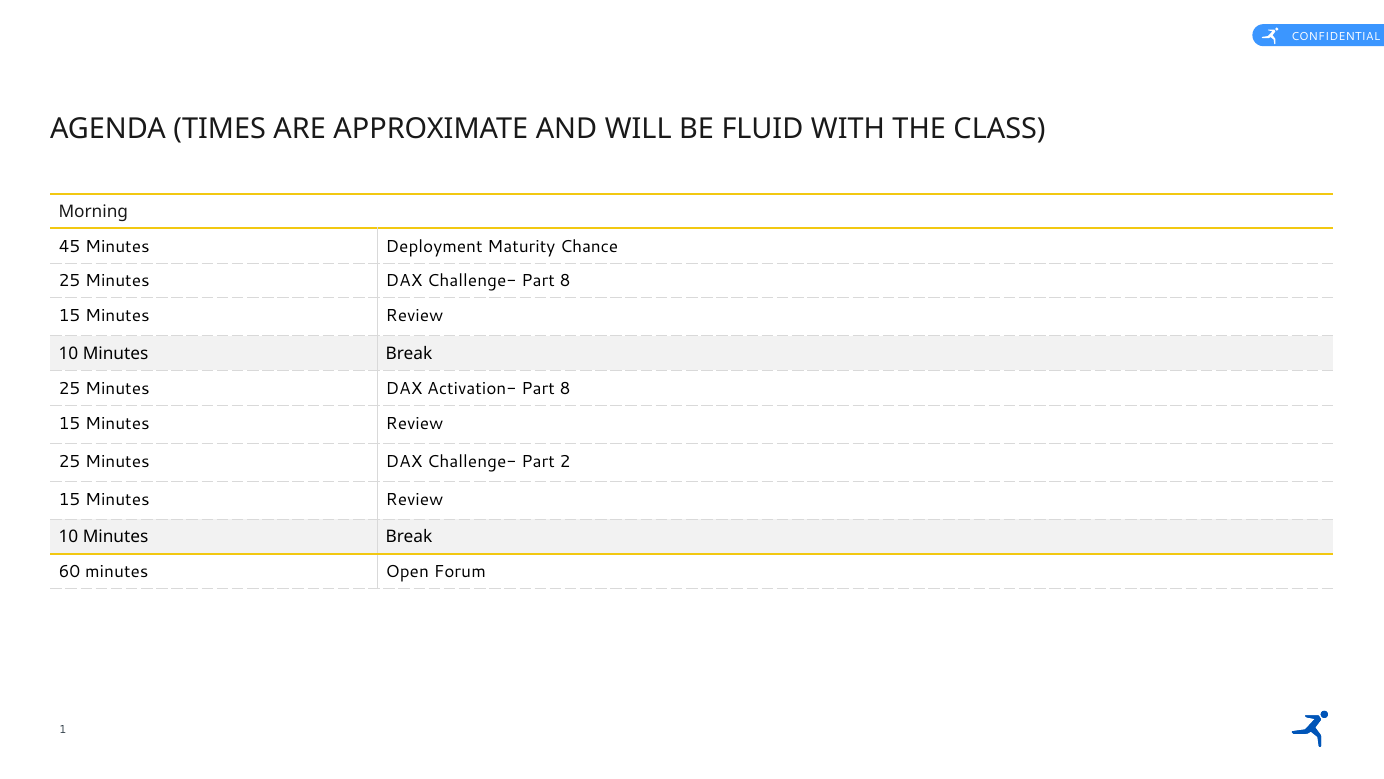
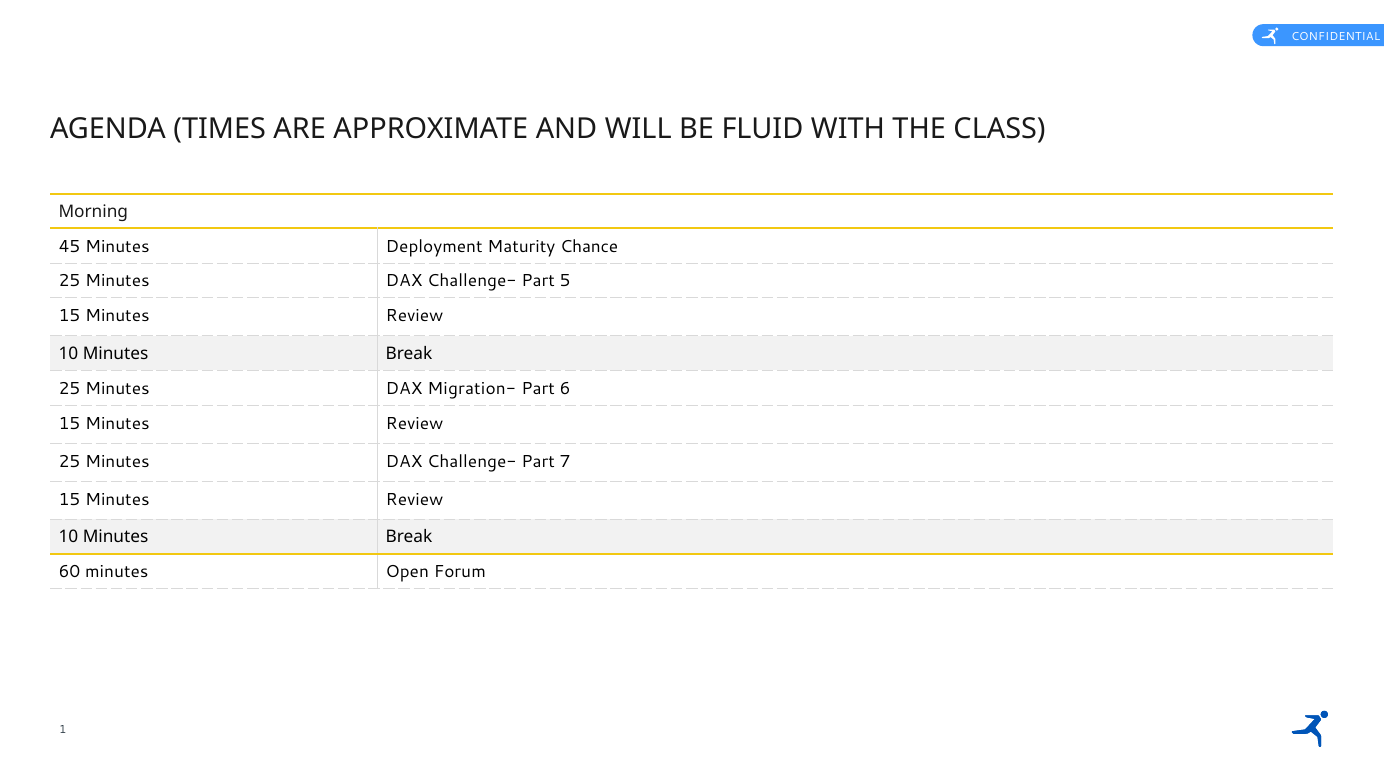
Challenge- Part 8: 8 -> 5
Activation-: Activation- -> Migration-
8 at (565, 388): 8 -> 6
2: 2 -> 7
